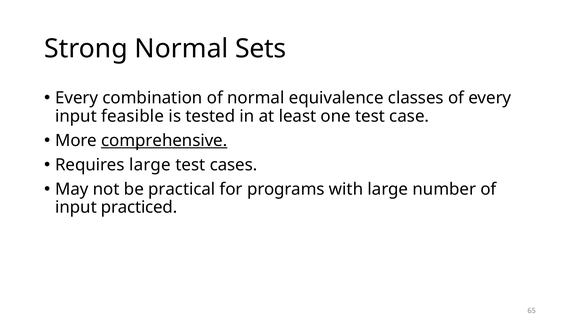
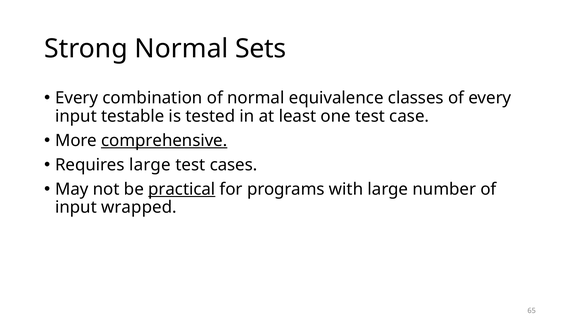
feasible: feasible -> testable
practical underline: none -> present
practiced: practiced -> wrapped
